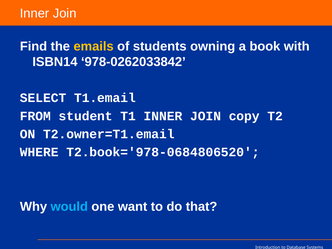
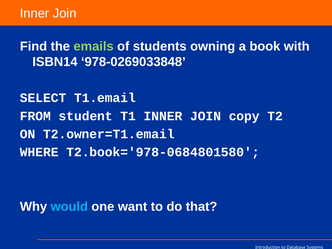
emails colour: yellow -> light green
978-0262033842: 978-0262033842 -> 978-0269033848
T2.book='978-0684806520: T2.book='978-0684806520 -> T2.book='978-0684801580
